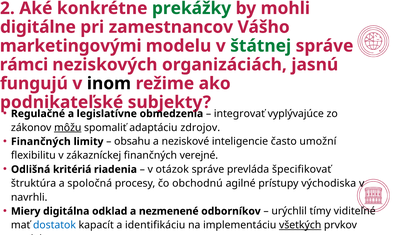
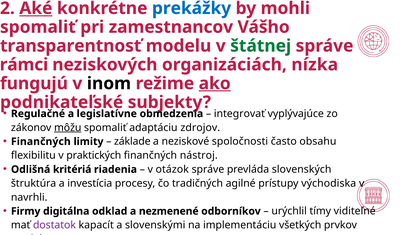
Aké underline: none -> present
prekážky colour: green -> blue
digitálne at (38, 27): digitálne -> spomaliť
marketingovými: marketingovými -> transparentnosť
organizáciách jasnú: jasnú -> nízka
ako underline: none -> present
obsahu: obsahu -> základe
inteligencie: inteligencie -> spoločnosti
umožní: umožní -> obsahu
zákazníckej: zákazníckej -> praktických
verejné: verejné -> nástroj
špecifikovať: špecifikovať -> slovenských
spoločná: spoločná -> investícia
obchodnú: obchodnú -> tradičných
Miery: Miery -> Firmy
dostatok colour: blue -> purple
identifikáciu: identifikáciu -> slovenskými
všetkých underline: present -> none
